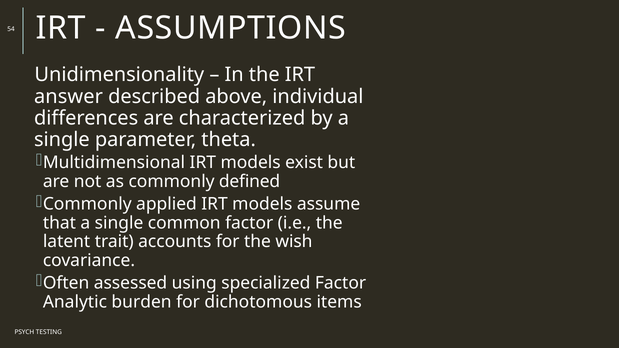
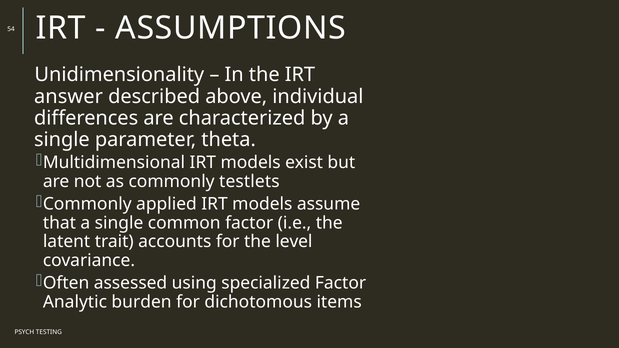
defined: defined -> testlets
wish: wish -> level
